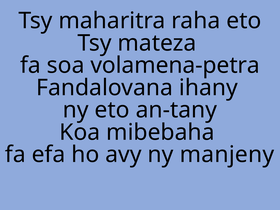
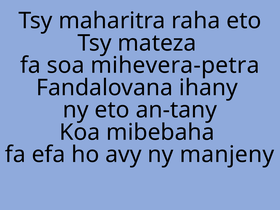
volamena-petra: volamena-petra -> mihevera-petra
